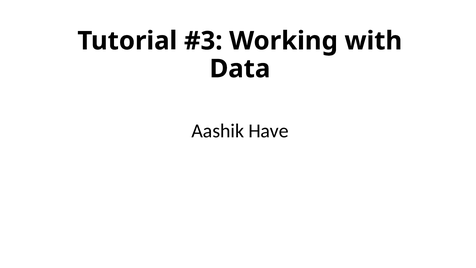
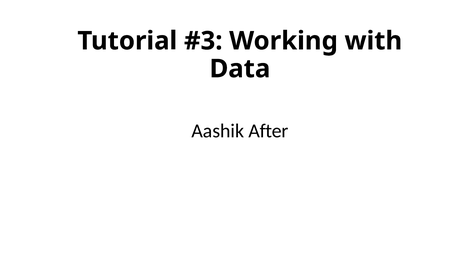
Have: Have -> After
